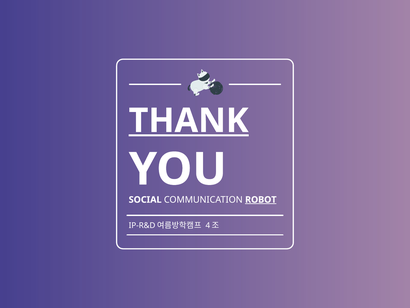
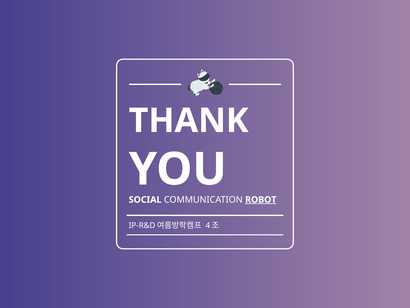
THANK underline: present -> none
